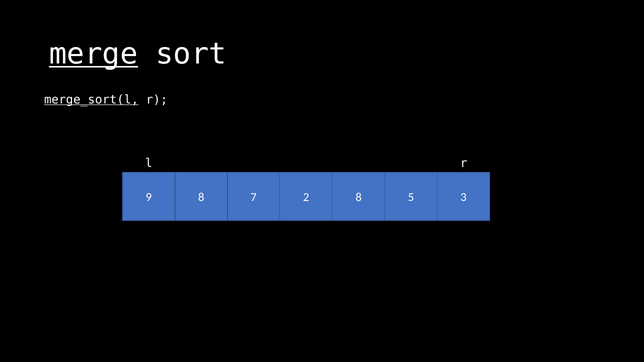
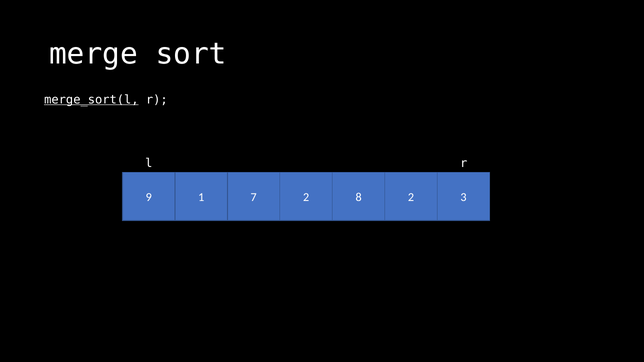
merge underline: present -> none
9 8: 8 -> 1
8 5: 5 -> 2
